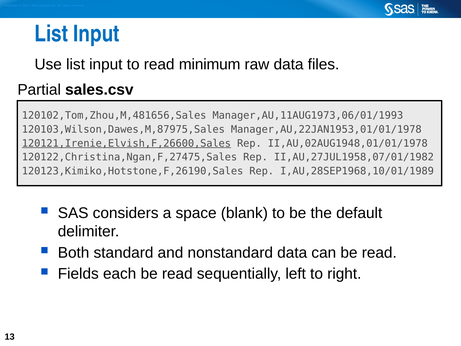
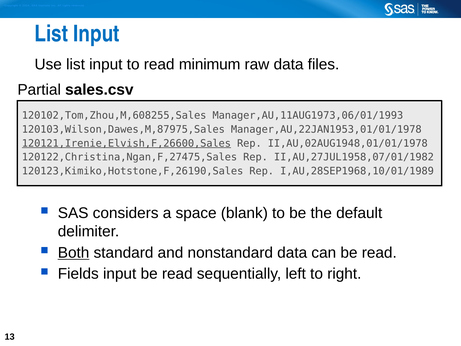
120102,Tom,Zhou,M,481656,Sales: 120102,Tom,Zhou,M,481656,Sales -> 120102,Tom,Zhou,M,608255,Sales
Both underline: none -> present
Fields each: each -> input
